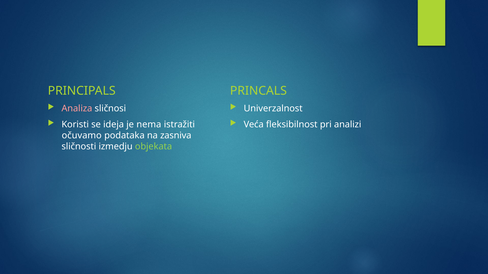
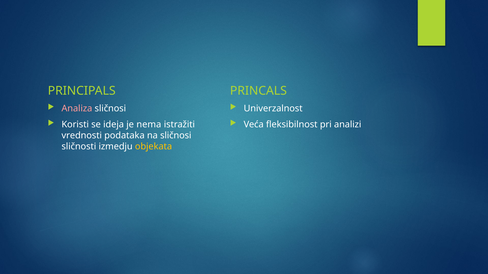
očuvamo: očuvamo -> vrednosti
na zasniva: zasniva -> sličnosi
objekata colour: light green -> yellow
